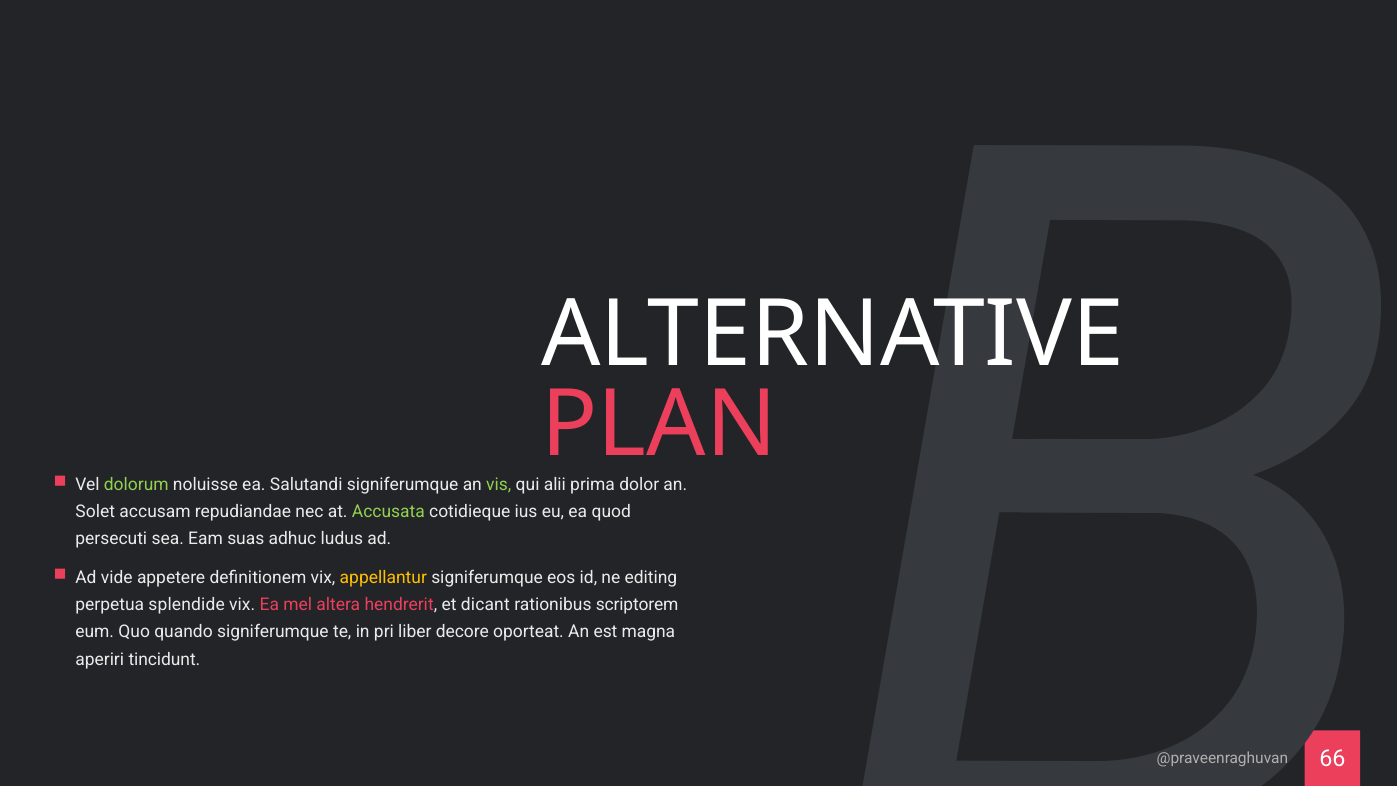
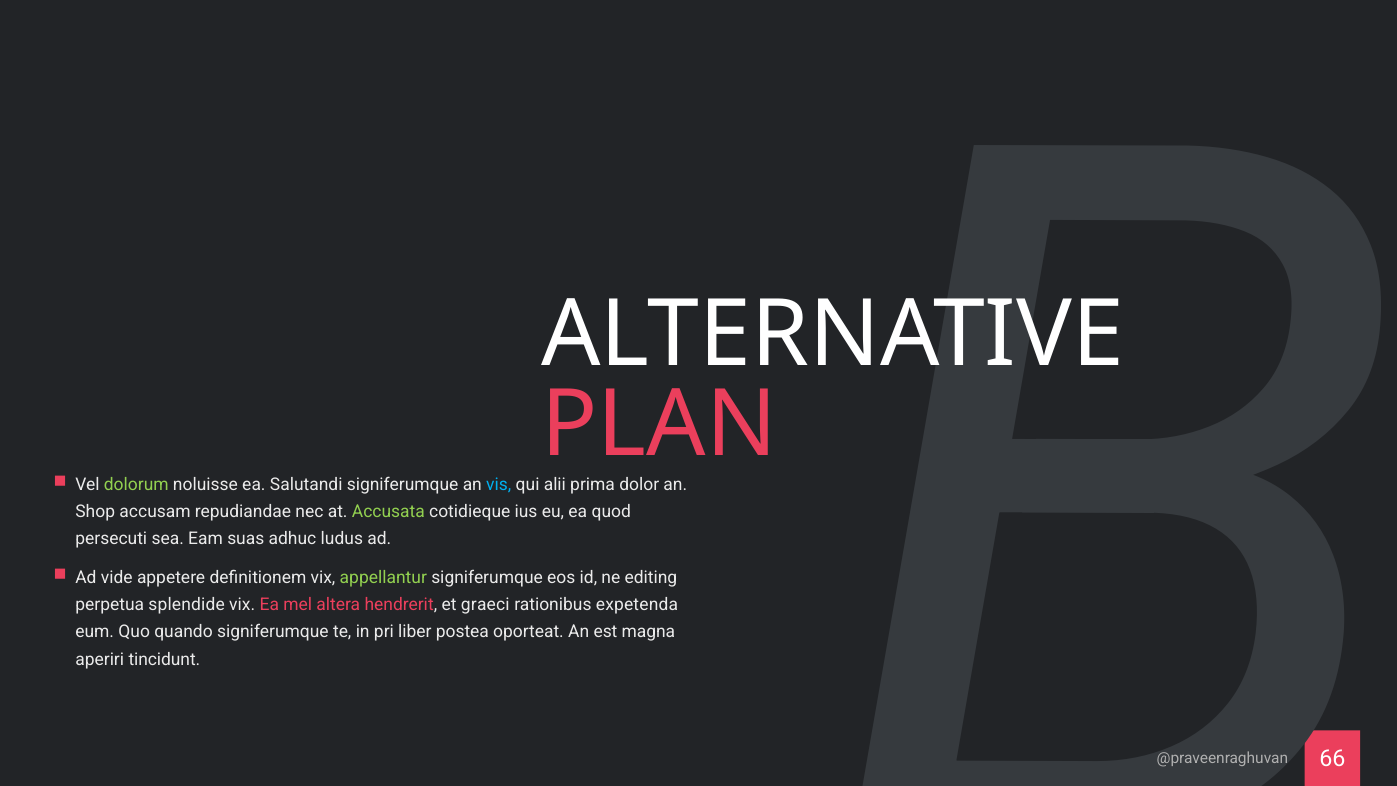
vis colour: light green -> light blue
Solet: Solet -> Shop
appellantur colour: yellow -> light green
dicant: dicant -> graeci
scriptorem: scriptorem -> expetenda
decore: decore -> postea
